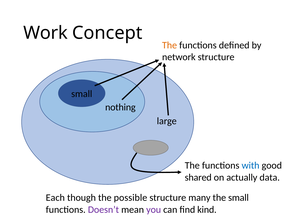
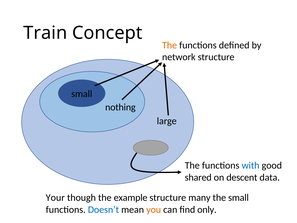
Work: Work -> Train
actually: actually -> descent
Each: Each -> Your
possible: possible -> example
Doesn’t colour: purple -> blue
you colour: purple -> orange
kind: kind -> only
